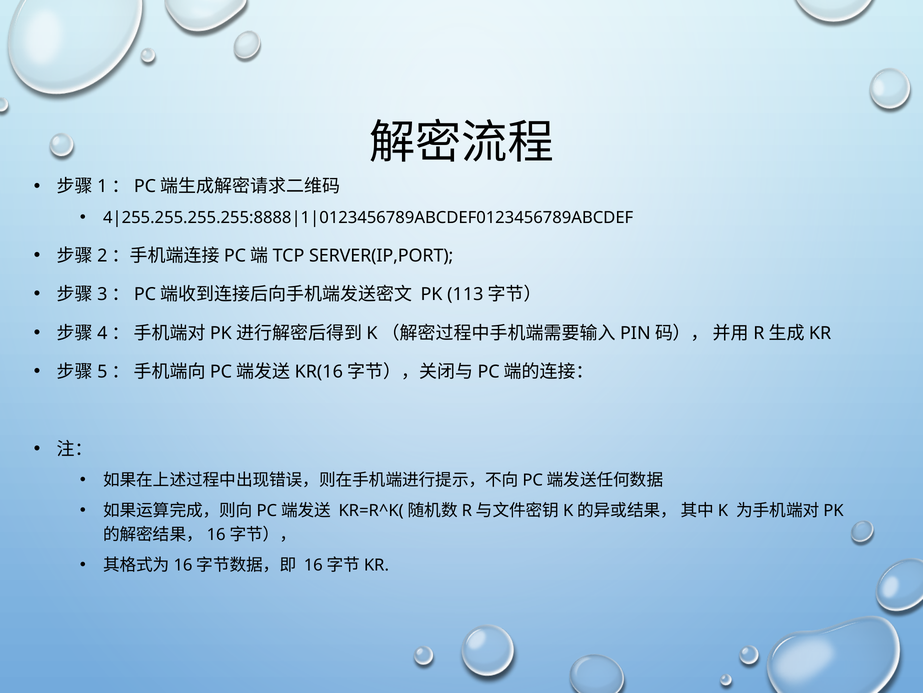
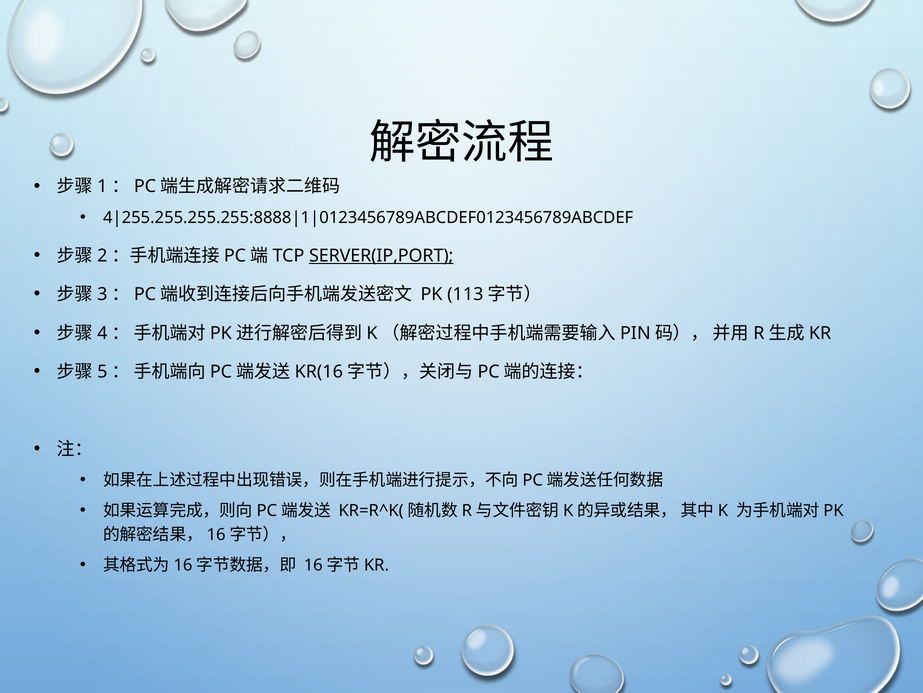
SERVER(IP,PORT underline: none -> present
